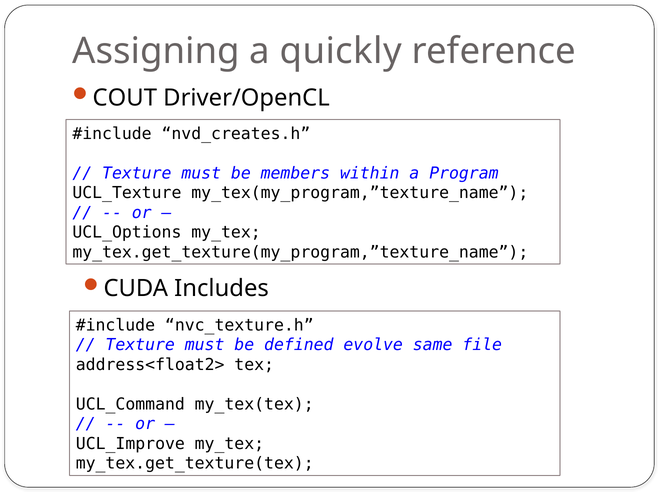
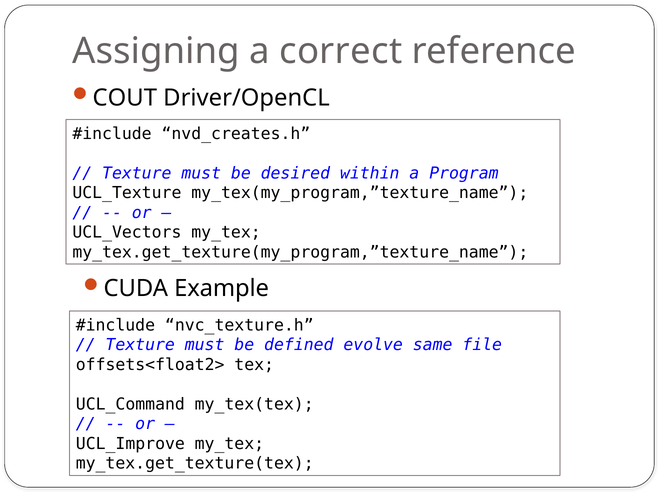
quickly: quickly -> correct
members: members -> desired
UCL_Options: UCL_Options -> UCL_Vectors
Includes: Includes -> Example
address<float2>: address<float2> -> offsets<float2>
